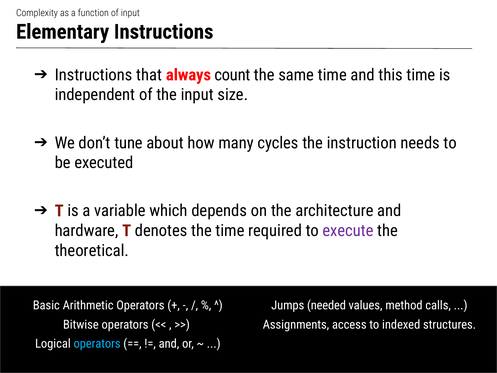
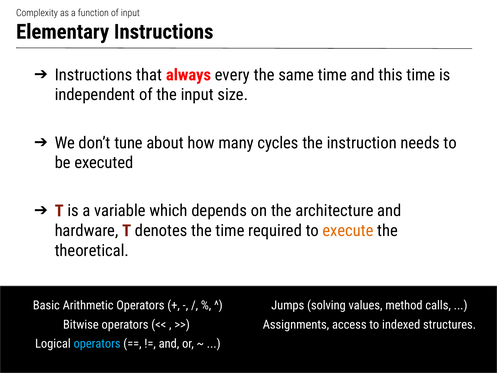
count: count -> every
execute colour: purple -> orange
needed: needed -> solving
